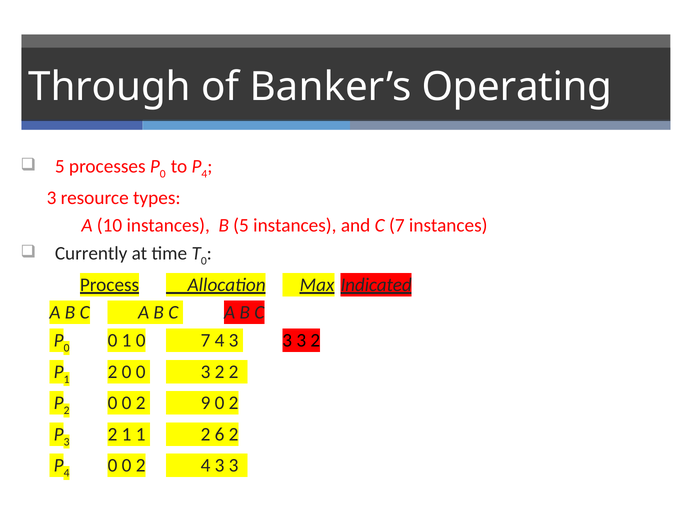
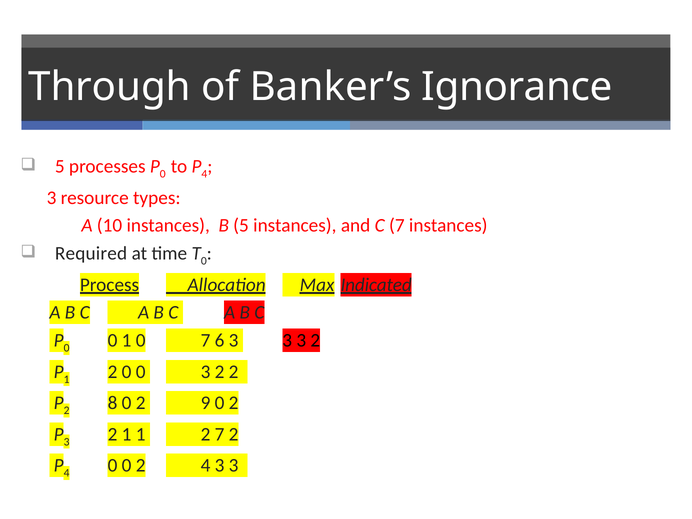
Operating: Operating -> Ignorance
Currently: Currently -> Required
7 4: 4 -> 6
0 at (113, 403): 0 -> 8
2 6: 6 -> 7
